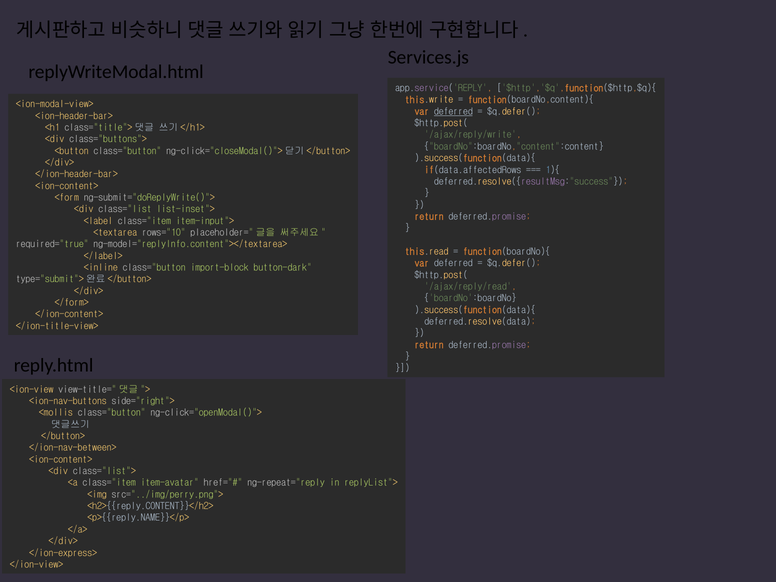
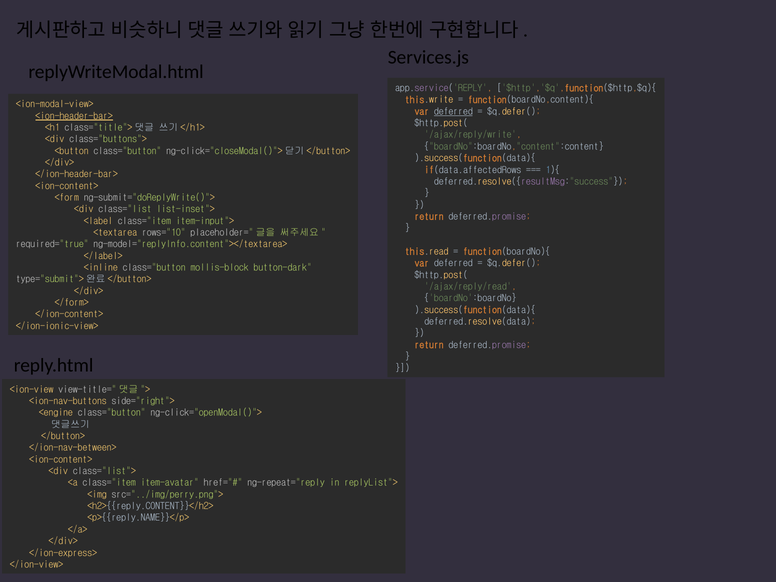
<ion-header-bar> underline: none -> present
import-block: import-block -> mollis-block
</ion-title-view>: </ion-title-view> -> </ion-ionic-view>
<mollis: <mollis -> <engine
